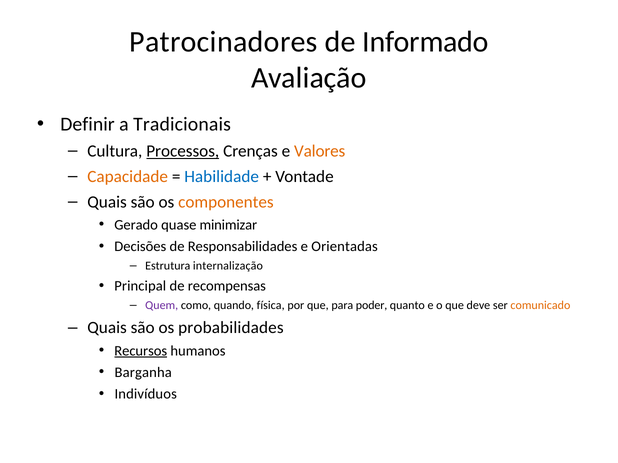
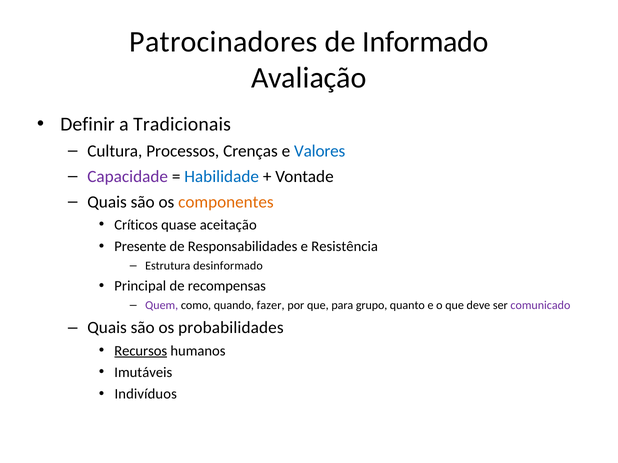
Processos underline: present -> none
Valores colour: orange -> blue
Capacidade colour: orange -> purple
Gerado: Gerado -> Críticos
minimizar: minimizar -> aceitação
Decisões: Decisões -> Presente
Orientadas: Orientadas -> Resistência
internalização: internalização -> desinformado
física: física -> fazer
poder: poder -> grupo
comunicado colour: orange -> purple
Barganha: Barganha -> Imutáveis
